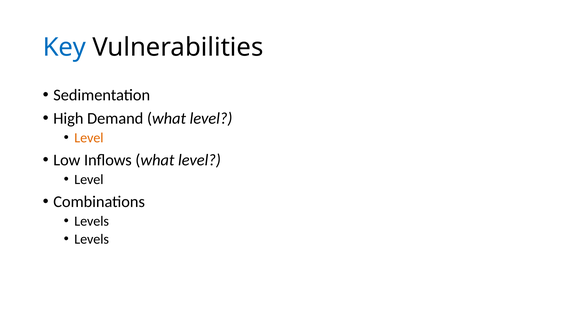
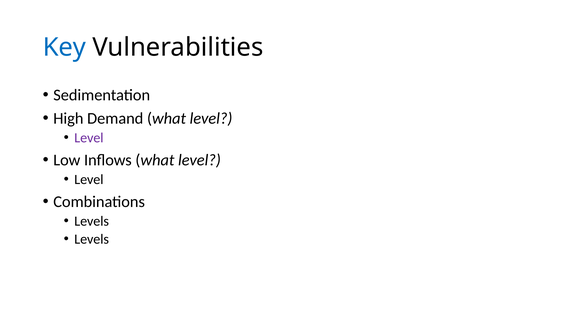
Level at (89, 138) colour: orange -> purple
